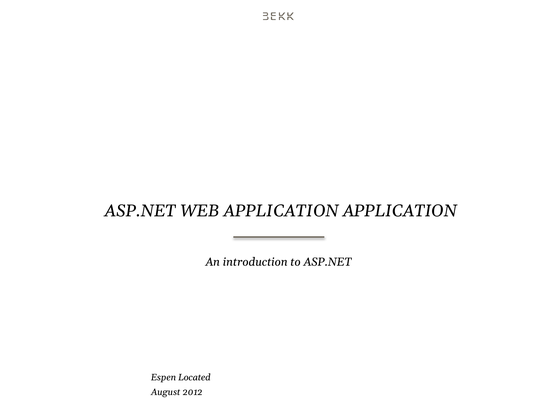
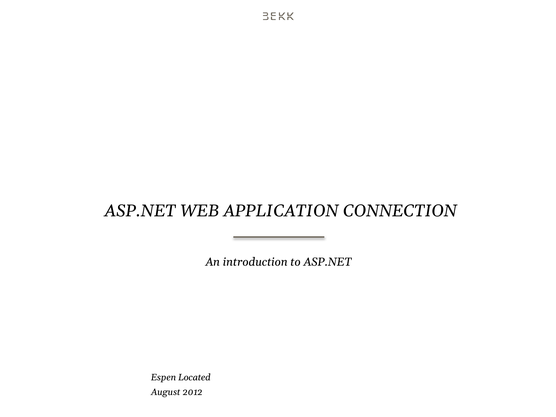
APPLICATION APPLICATION: APPLICATION -> CONNECTION
